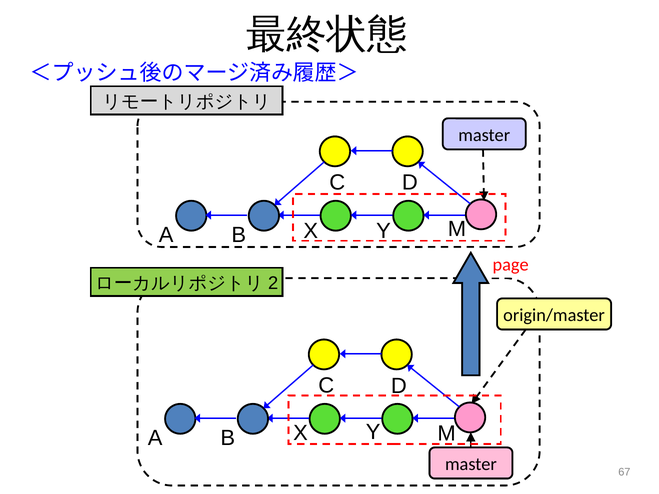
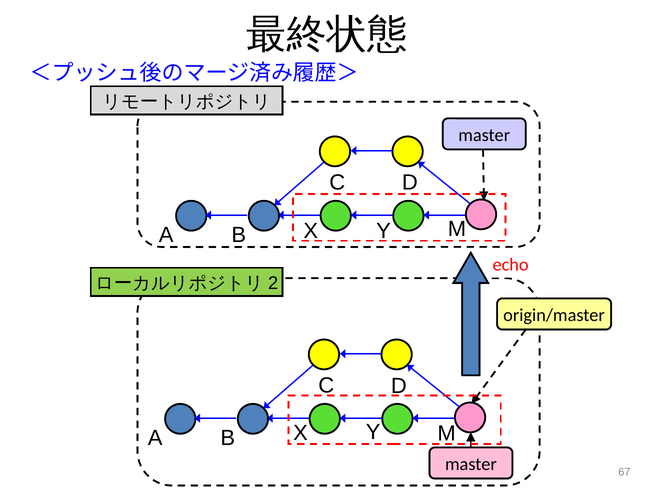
page: page -> echo
